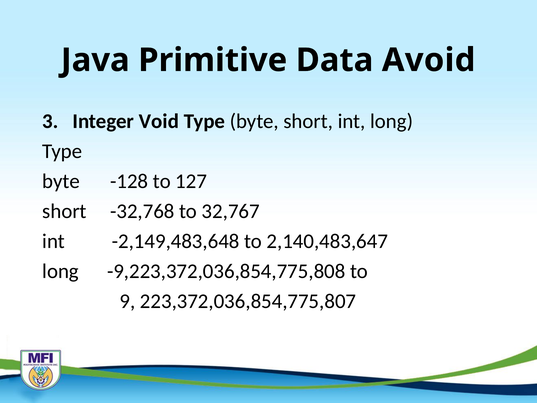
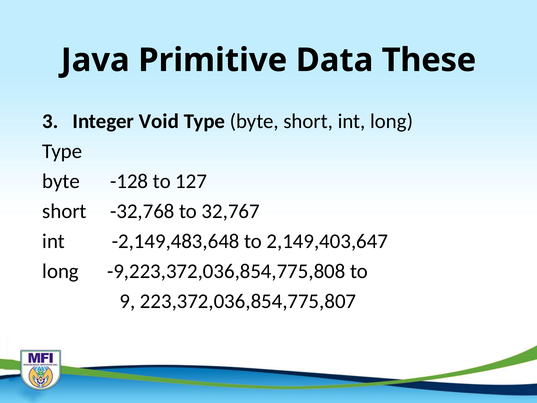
Avoid: Avoid -> These
2,140,483,647: 2,140,483,647 -> 2,149,403,647
